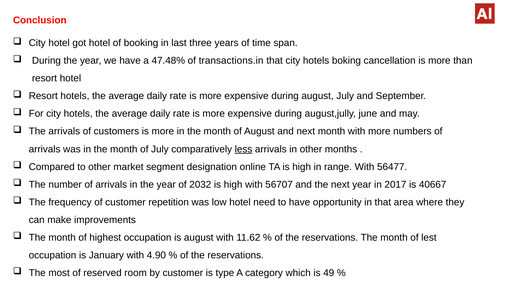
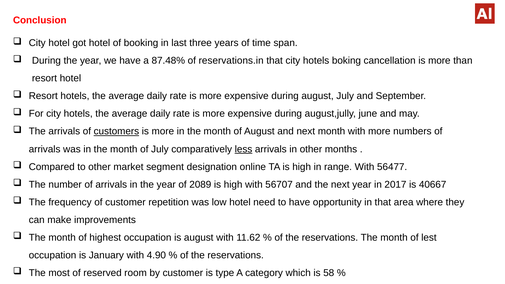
47.48%: 47.48% -> 87.48%
transactions.in: transactions.in -> reservations.in
customers underline: none -> present
2032: 2032 -> 2089
49: 49 -> 58
